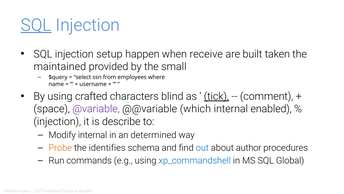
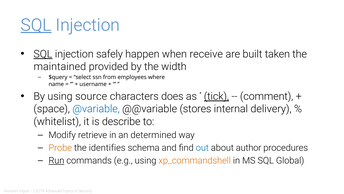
SQL at (43, 54) underline: none -> present
setup: setup -> safely
small: small -> width
crafted: crafted -> source
blind: blind -> does
@variable colour: purple -> blue
which: which -> stores
enabled: enabled -> delivery
injection at (57, 121): injection -> whitelist
Modify internal: internal -> retrieve
Run underline: none -> present
xp_commandshell colour: blue -> orange
